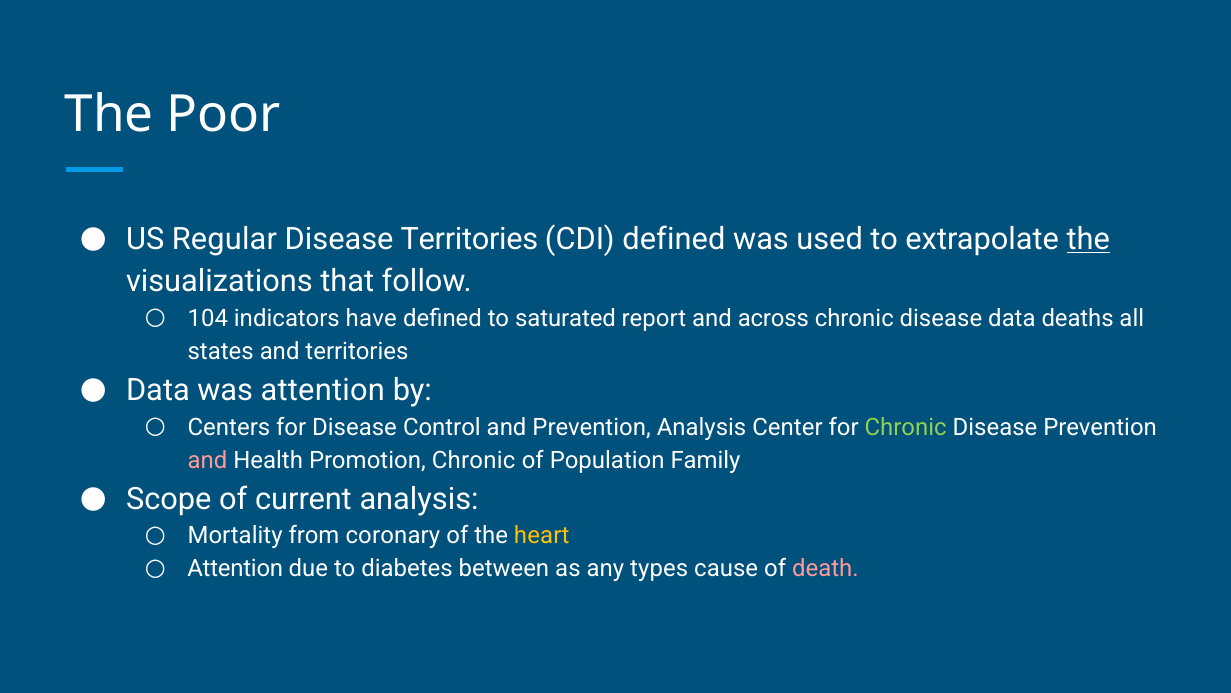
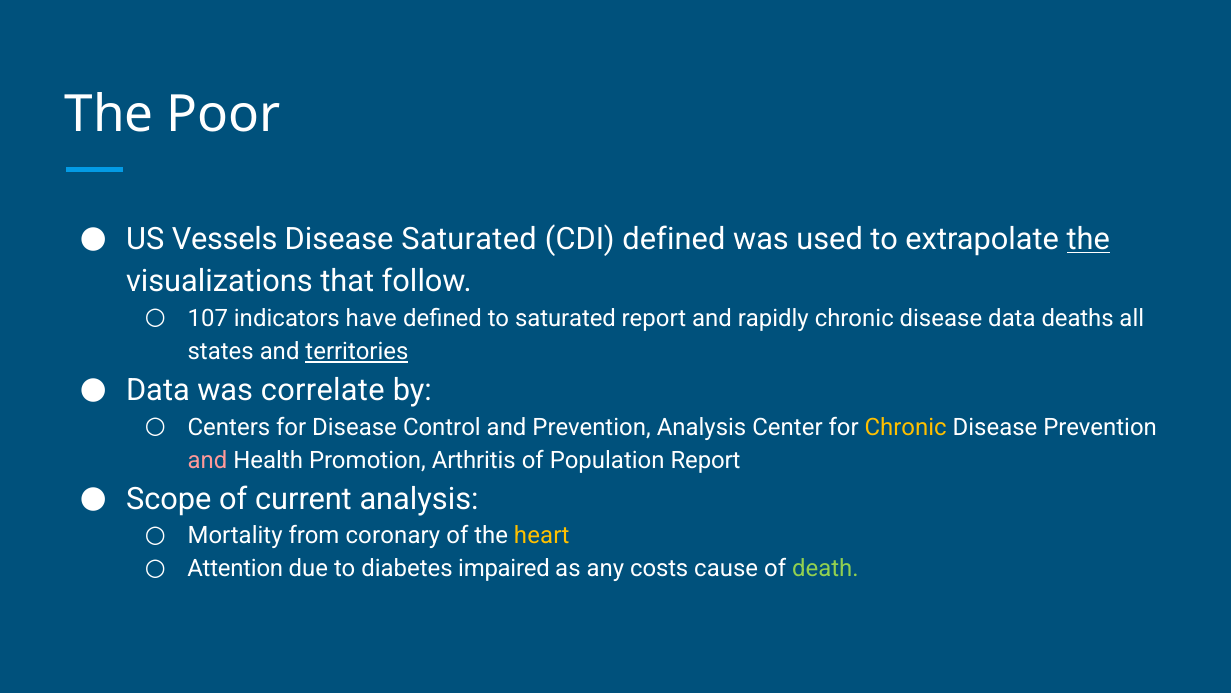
Regular: Regular -> Vessels
Disease Territories: Territories -> Saturated
104: 104 -> 107
across: across -> rapidly
territories at (357, 351) underline: none -> present
was attention: attention -> correlate
Chronic at (906, 427) colour: light green -> yellow
Promotion Chronic: Chronic -> Arthritis
Population Family: Family -> Report
between: between -> impaired
types: types -> costs
death colour: pink -> light green
